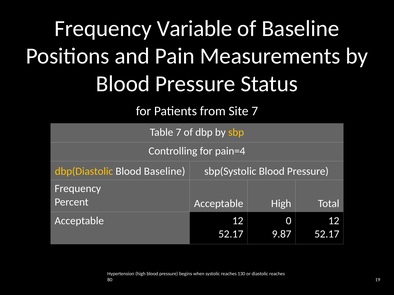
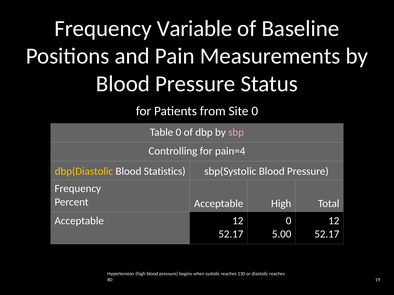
Site 7: 7 -> 0
Table 7: 7 -> 0
sbp colour: yellow -> pink
Blood Baseline: Baseline -> Statistics
9.87: 9.87 -> 5.00
